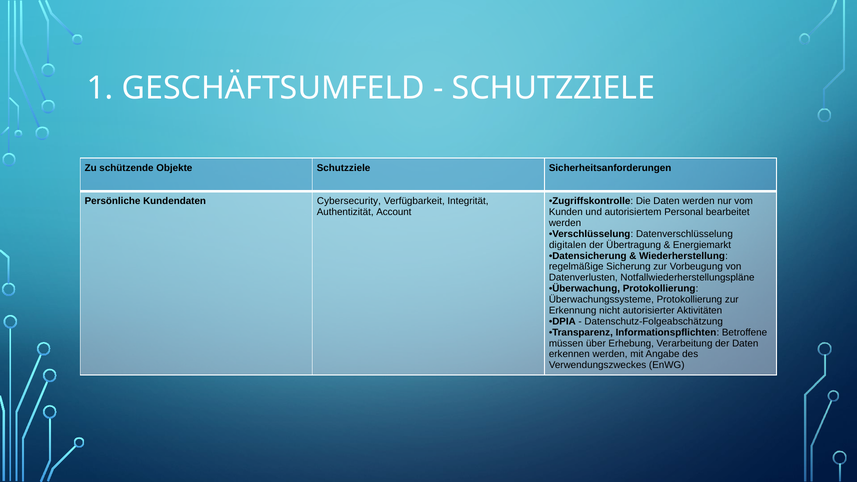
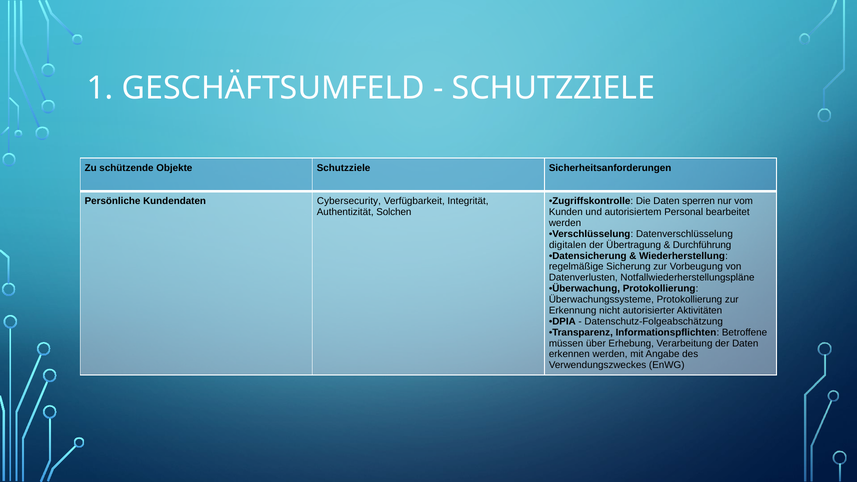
Daten werden: werden -> sperren
Account: Account -> Solchen
Energiemarkt: Energiemarkt -> Durchführung
